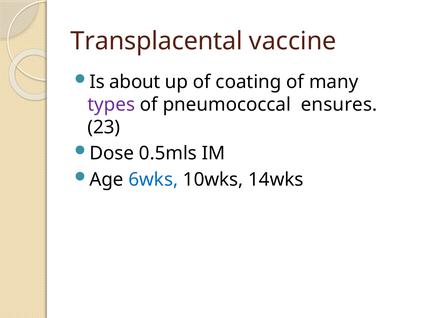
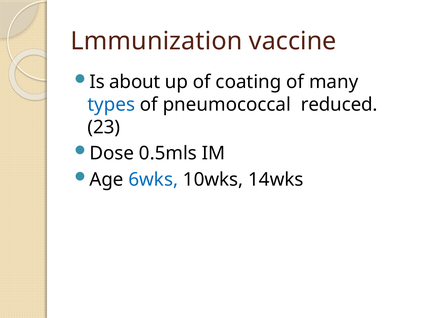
Transplacental: Transplacental -> Lmmunization
types colour: purple -> blue
ensures: ensures -> reduced
